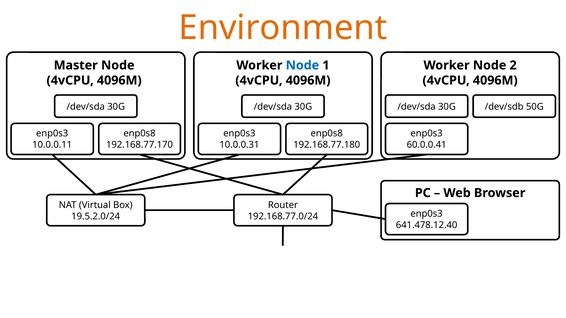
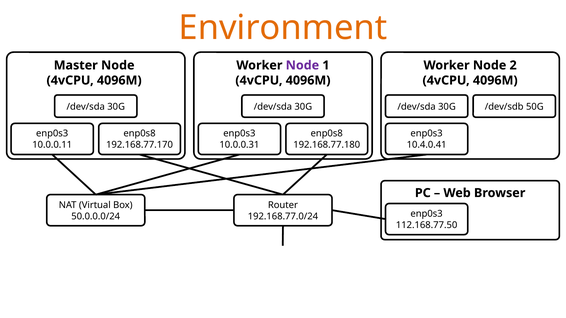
Node at (302, 65) colour: blue -> purple
60.0.0.41: 60.0.0.41 -> 10.4.0.41
19.5.2.0/24: 19.5.2.0/24 -> 50.0.0.0/24
641.478.12.40: 641.478.12.40 -> 112.168.77.50
